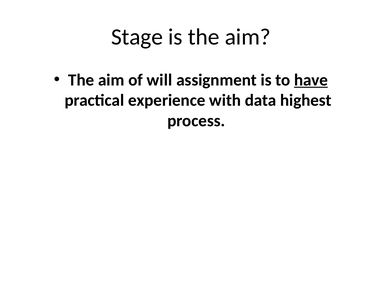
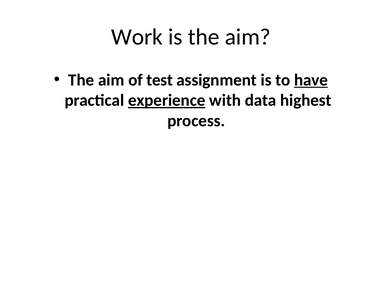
Stage: Stage -> Work
will: will -> test
experience underline: none -> present
